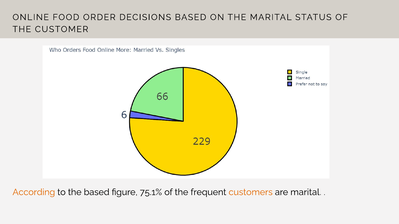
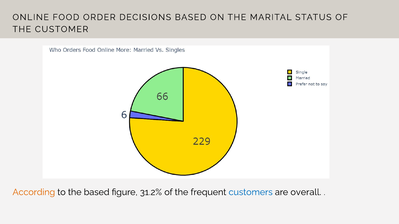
75.1%: 75.1% -> 31.2%
customers colour: orange -> blue
are marital: marital -> overall
